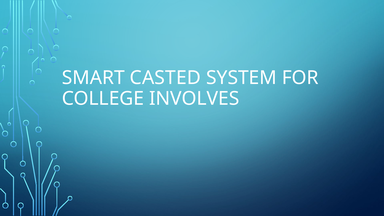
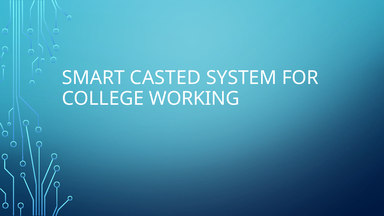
INVOLVES: INVOLVES -> WORKING
